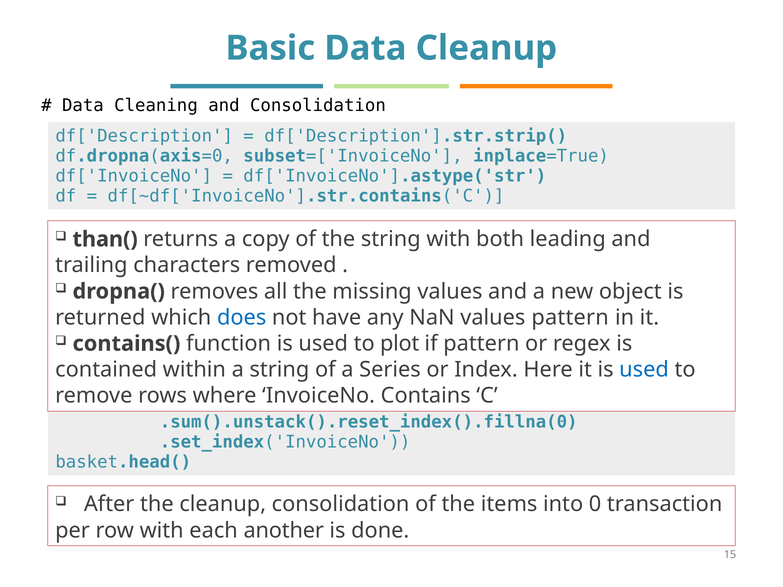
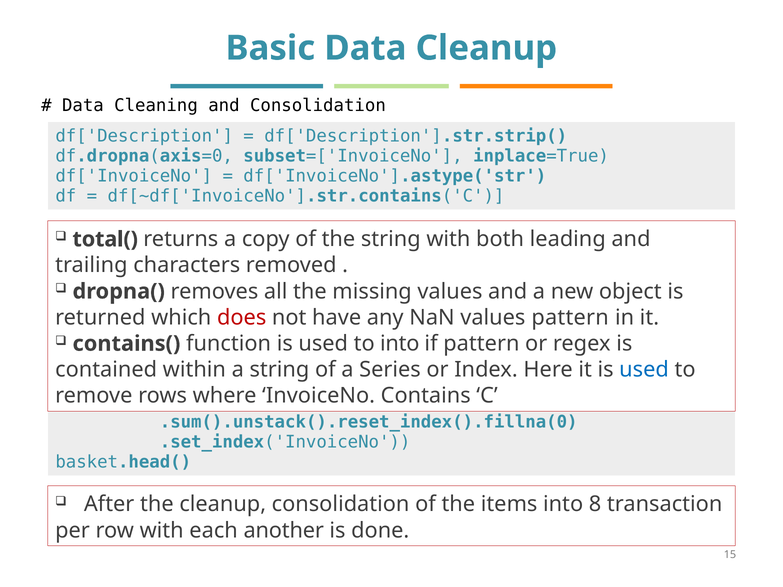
than(: than( -> total(
does colour: blue -> red
to plot: plot -> into
0: 0 -> 8
